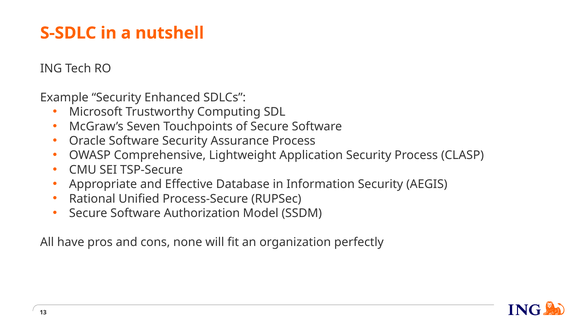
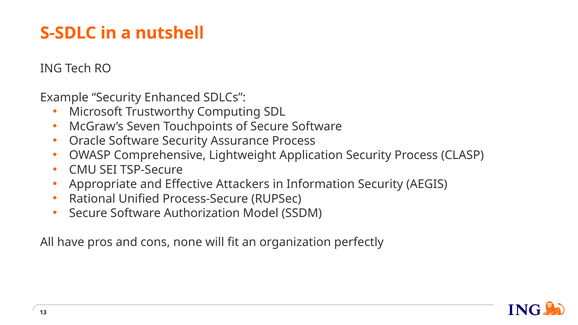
Database: Database -> Attackers
